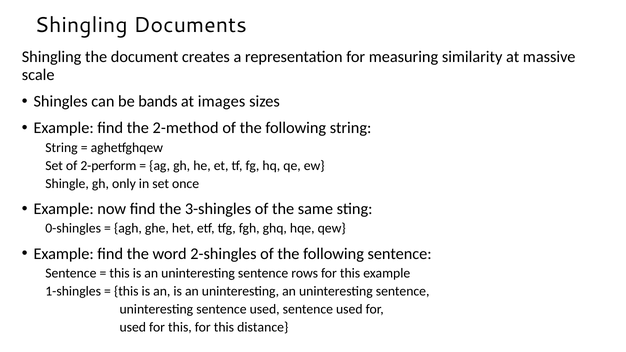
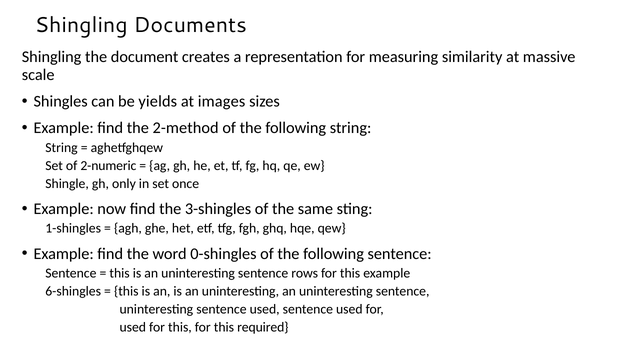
bands: bands -> yields
2-perform: 2-perform -> 2-numeric
0-shingles: 0-shingles -> 1-shingles
2-shingles: 2-shingles -> 0-shingles
1-shingles: 1-shingles -> 6-shingles
distance: distance -> required
